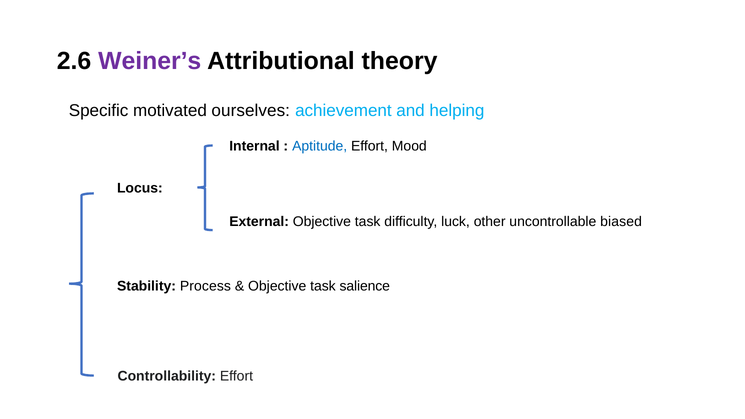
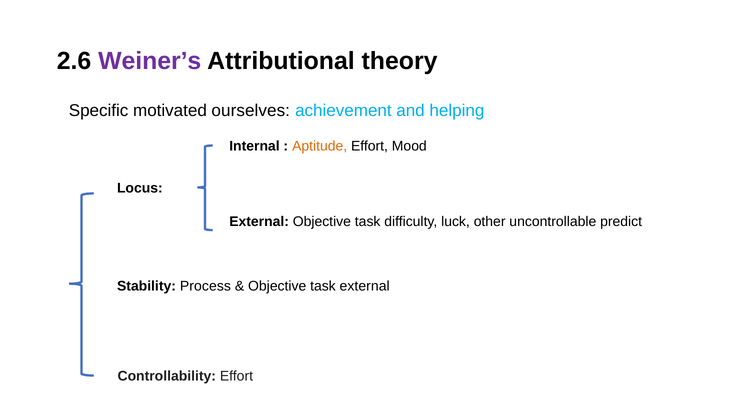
Aptitude colour: blue -> orange
biased: biased -> predict
task salience: salience -> external
